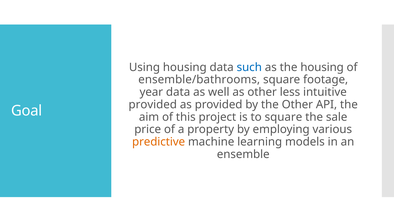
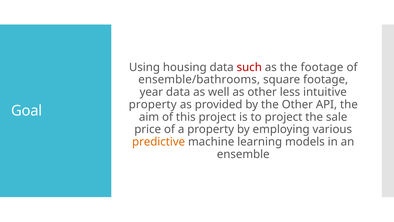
such colour: blue -> red
the housing: housing -> footage
provided at (153, 104): provided -> property
to square: square -> project
